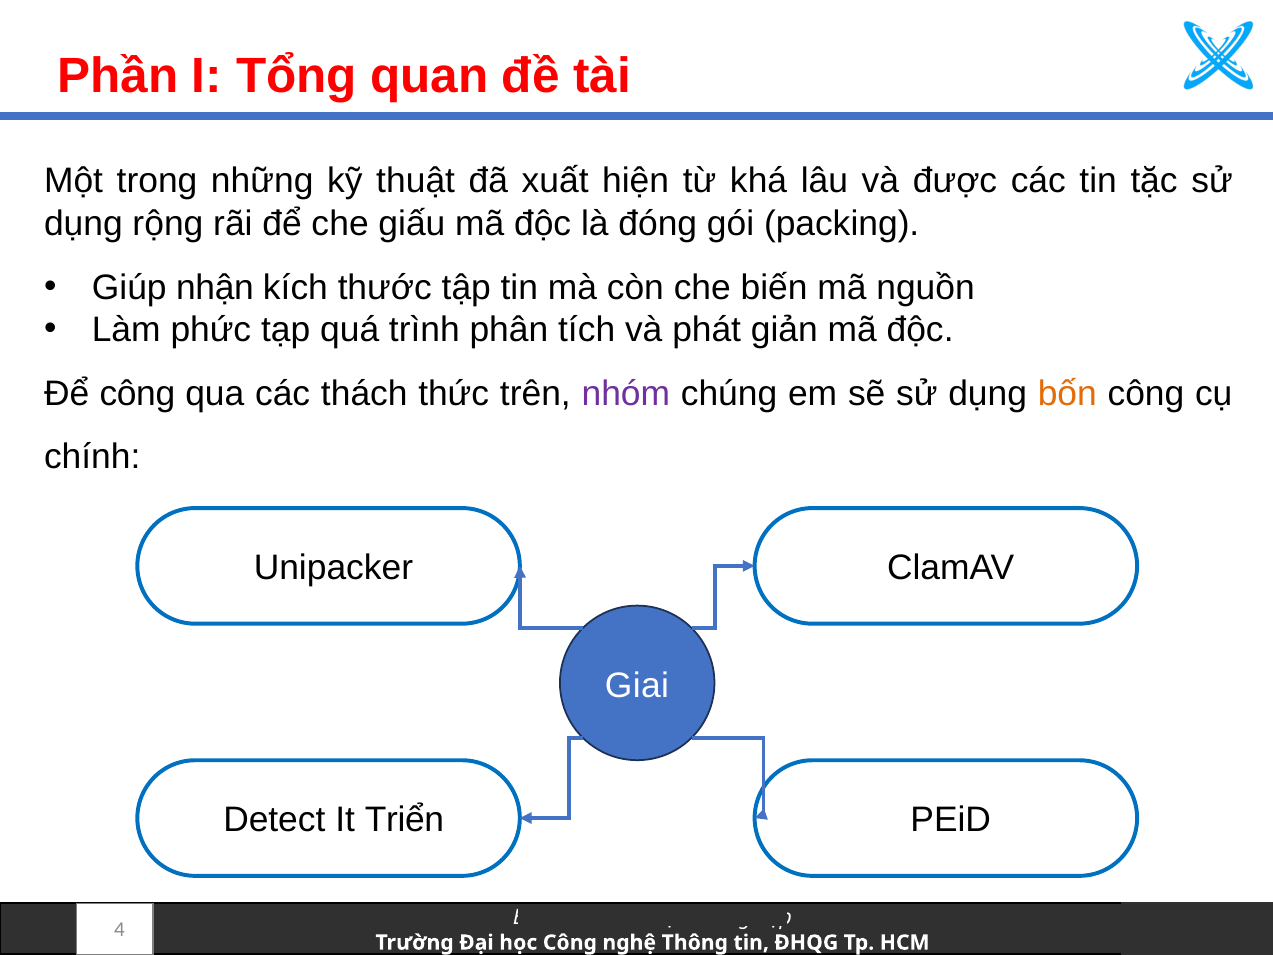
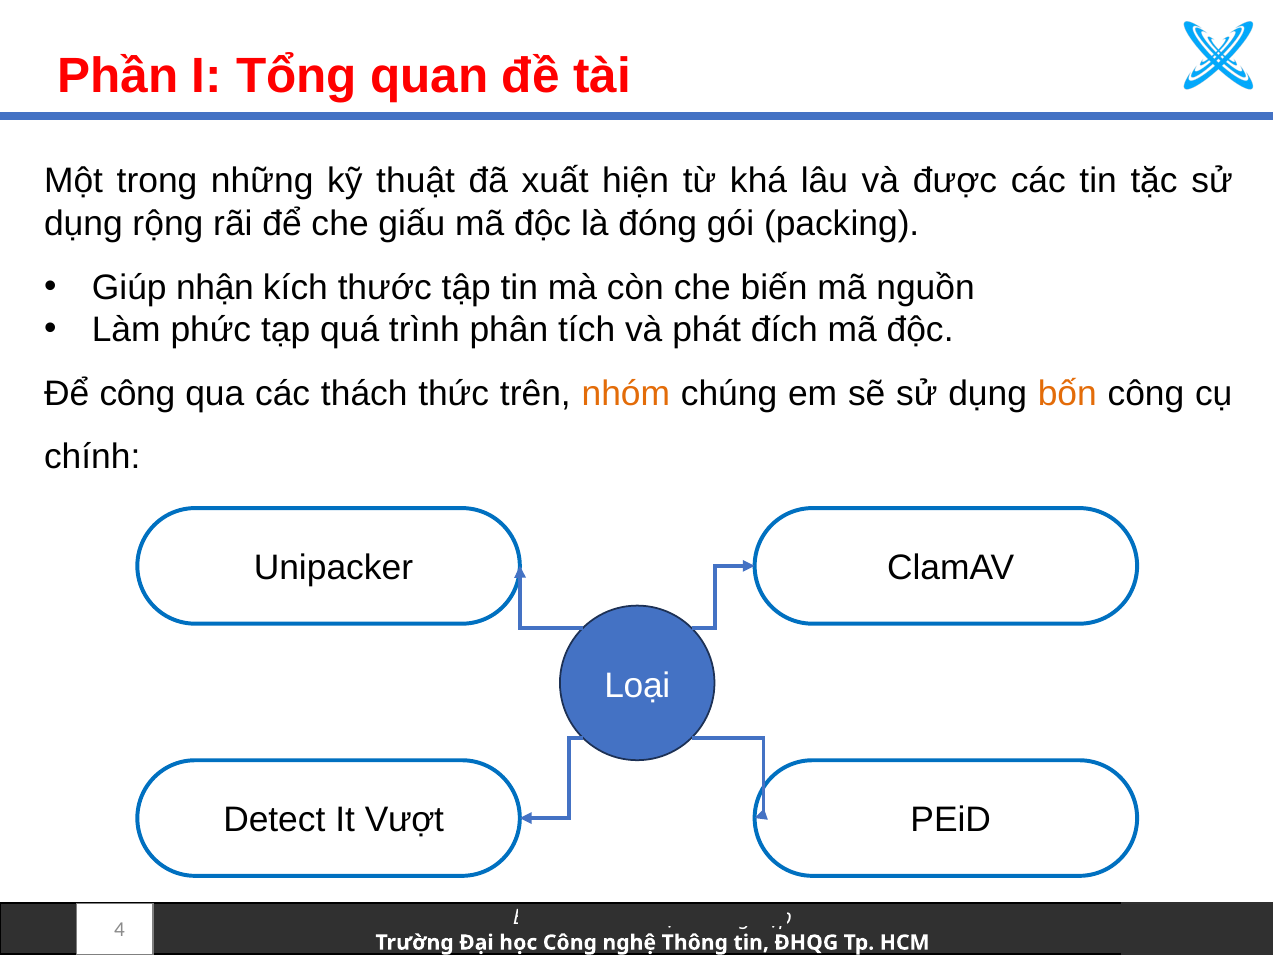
giản: giản -> đích
nhóm colour: purple -> orange
Giai: Giai -> Loại
Triển: Triển -> Vượt
